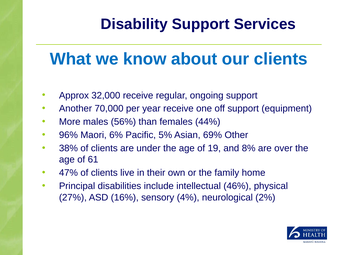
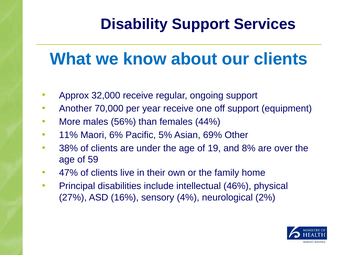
96%: 96% -> 11%
61: 61 -> 59
